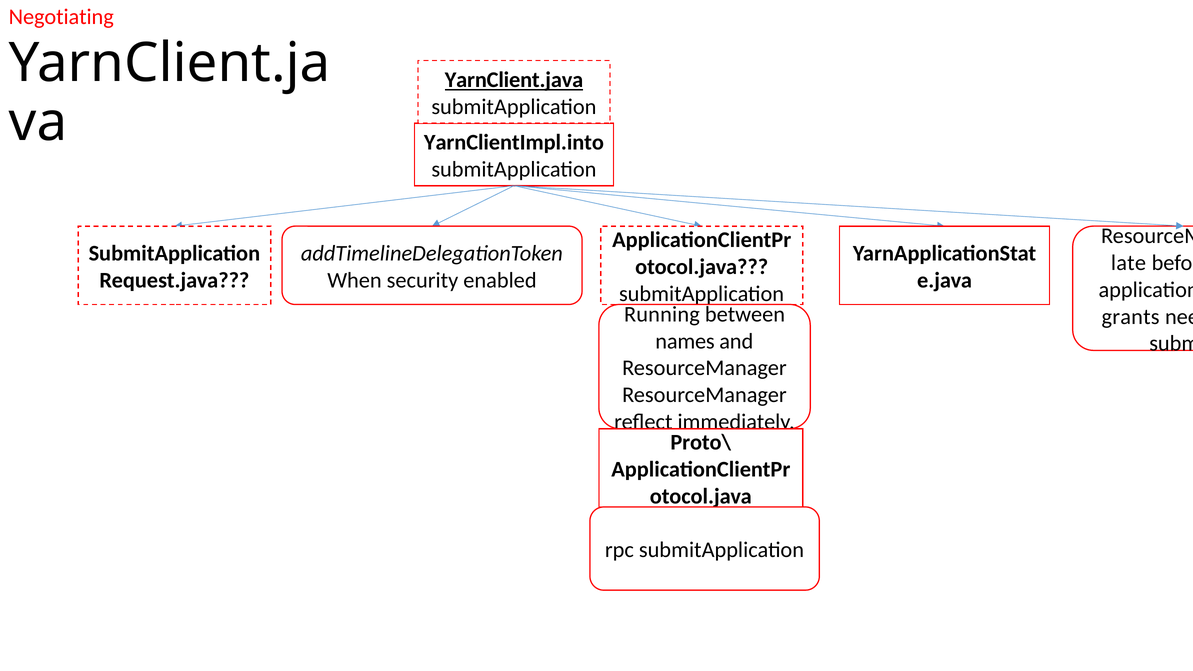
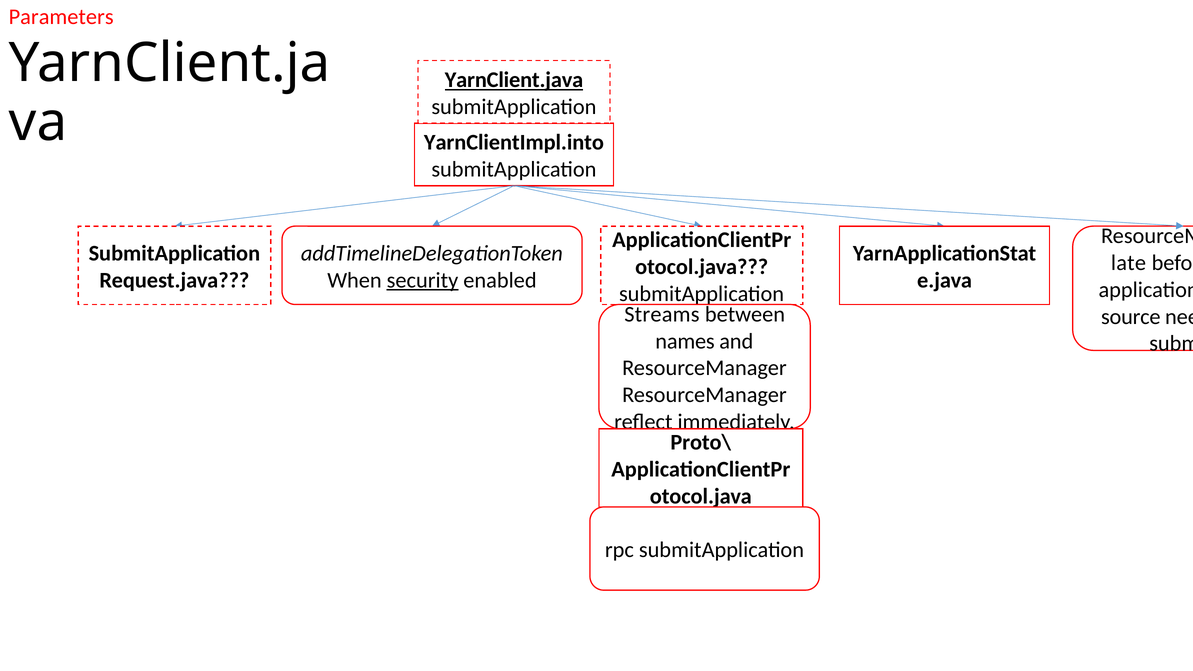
Negotiating: Negotiating -> Parameters
security underline: none -> present
Running: Running -> Streams
grants: grants -> source
